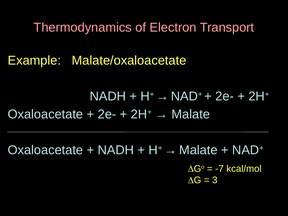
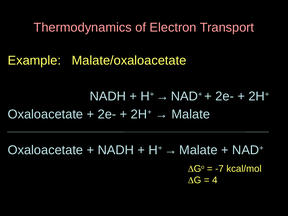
3: 3 -> 4
